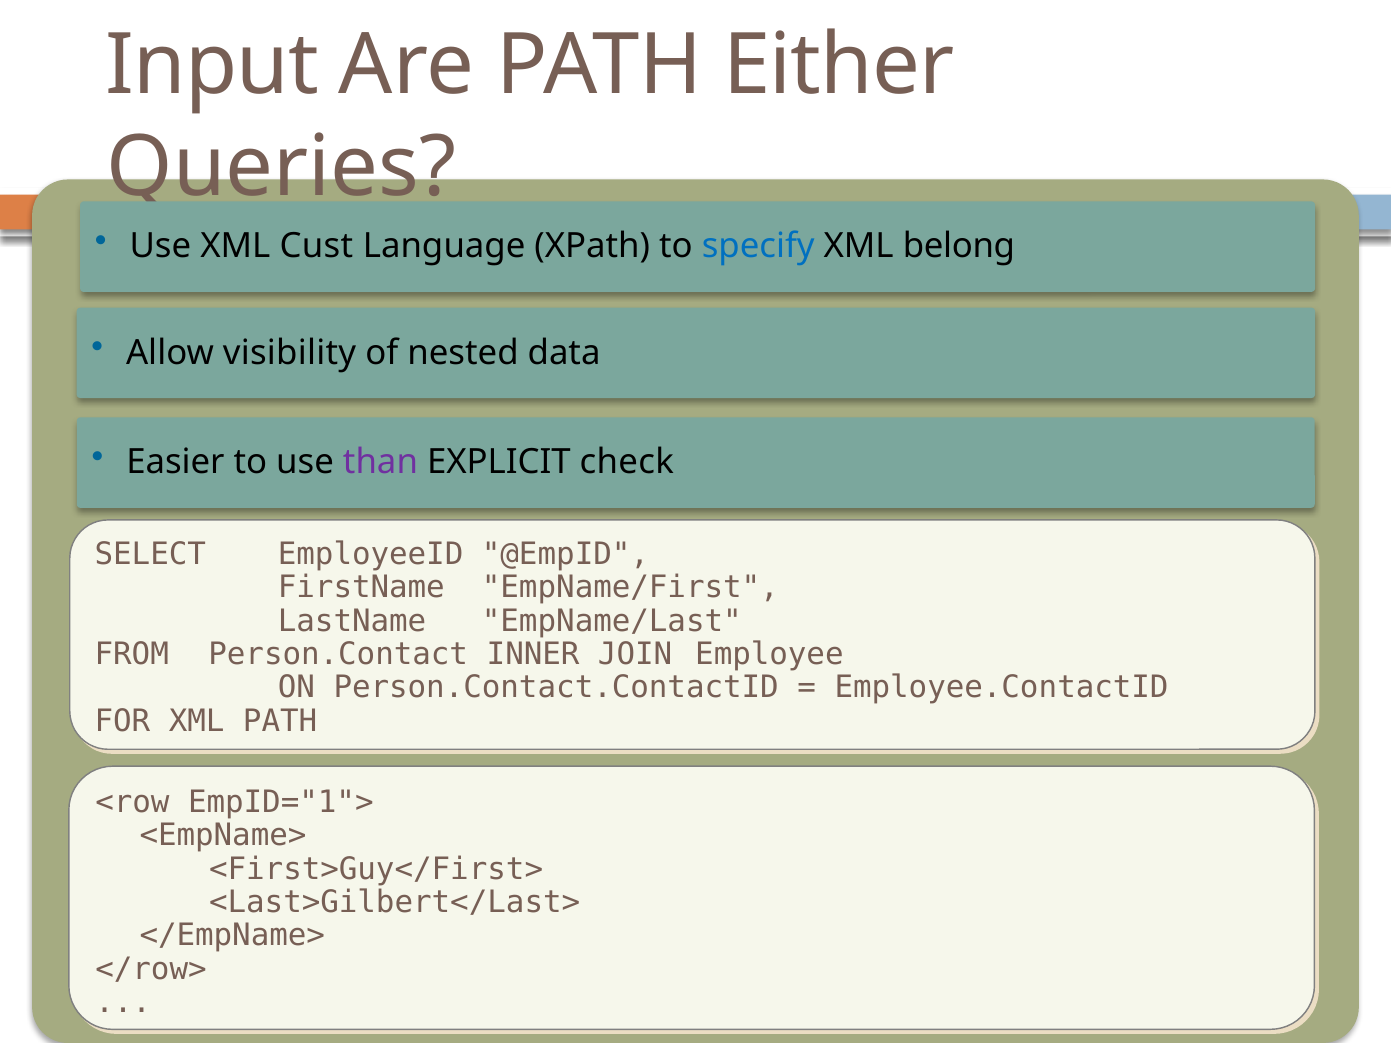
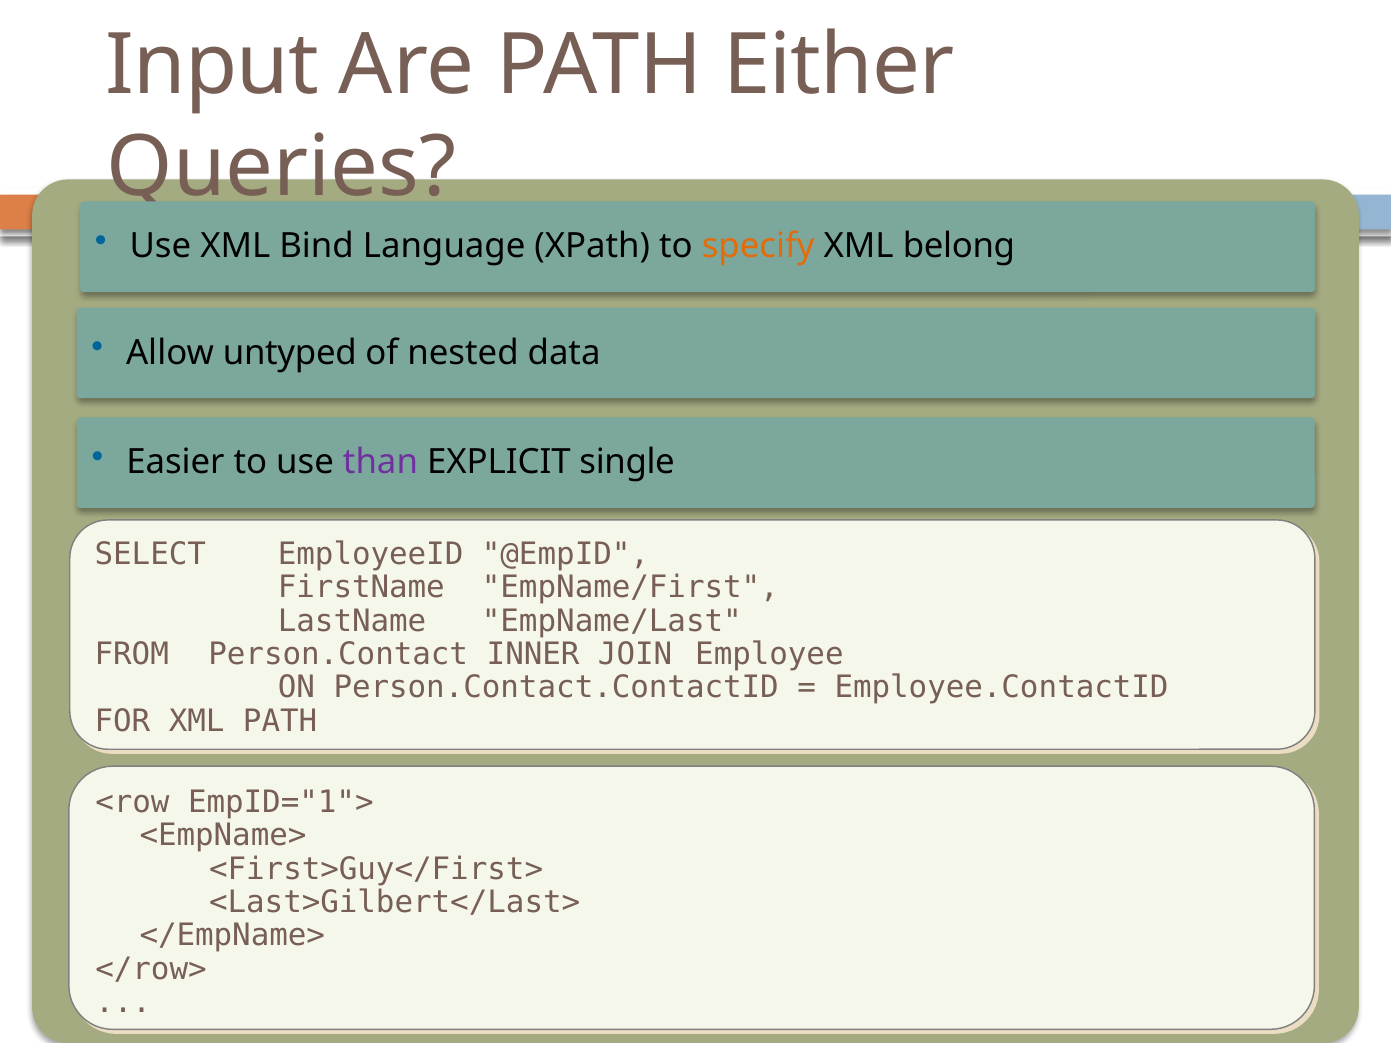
Cust: Cust -> Bind
specify colour: blue -> orange
visibility: visibility -> untyped
check: check -> single
